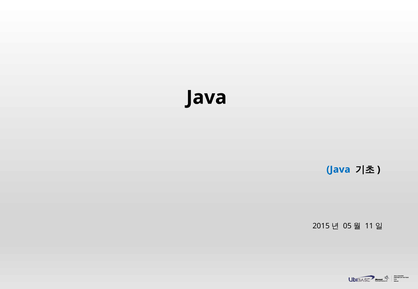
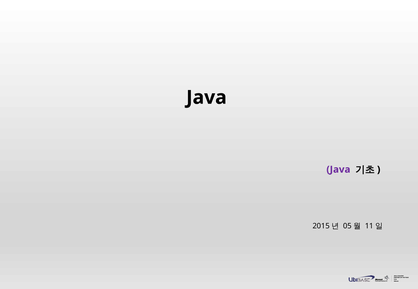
Java at (338, 170) colour: blue -> purple
